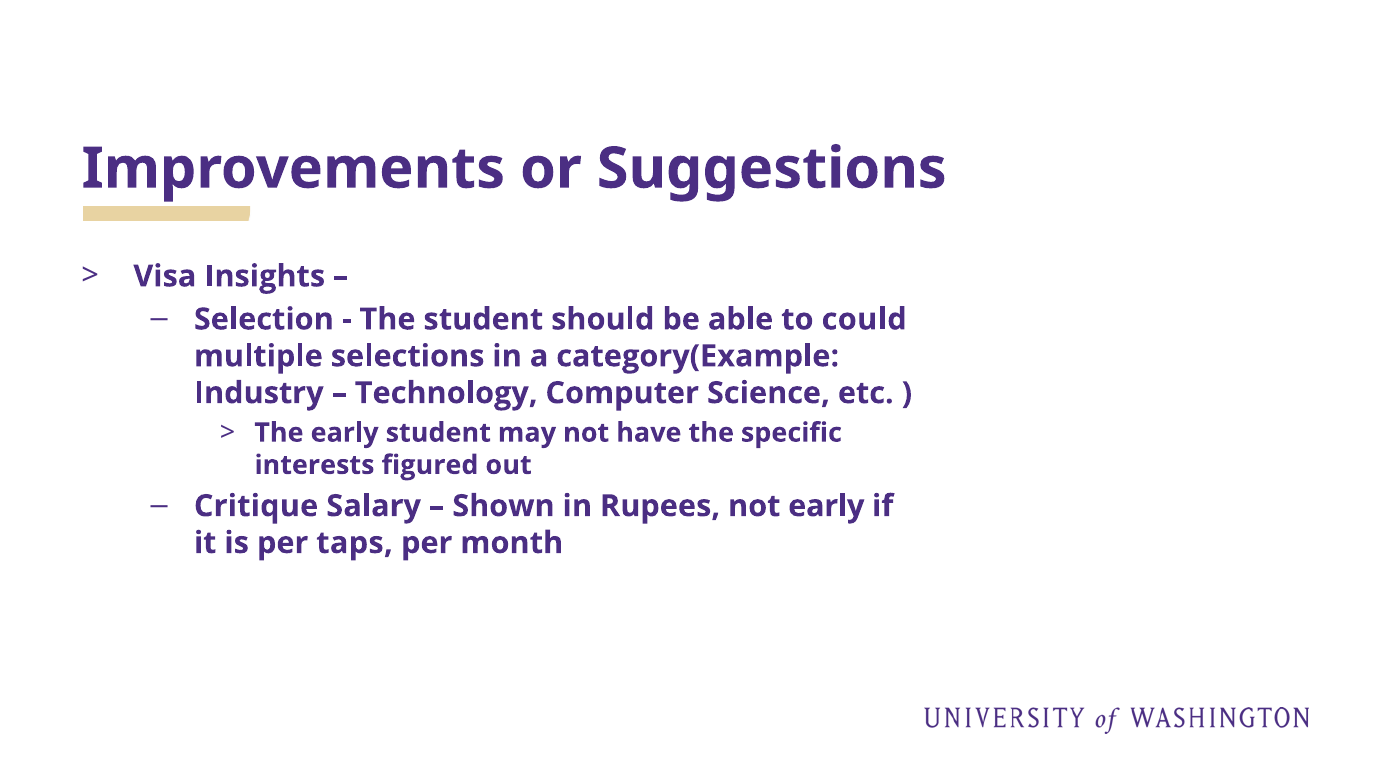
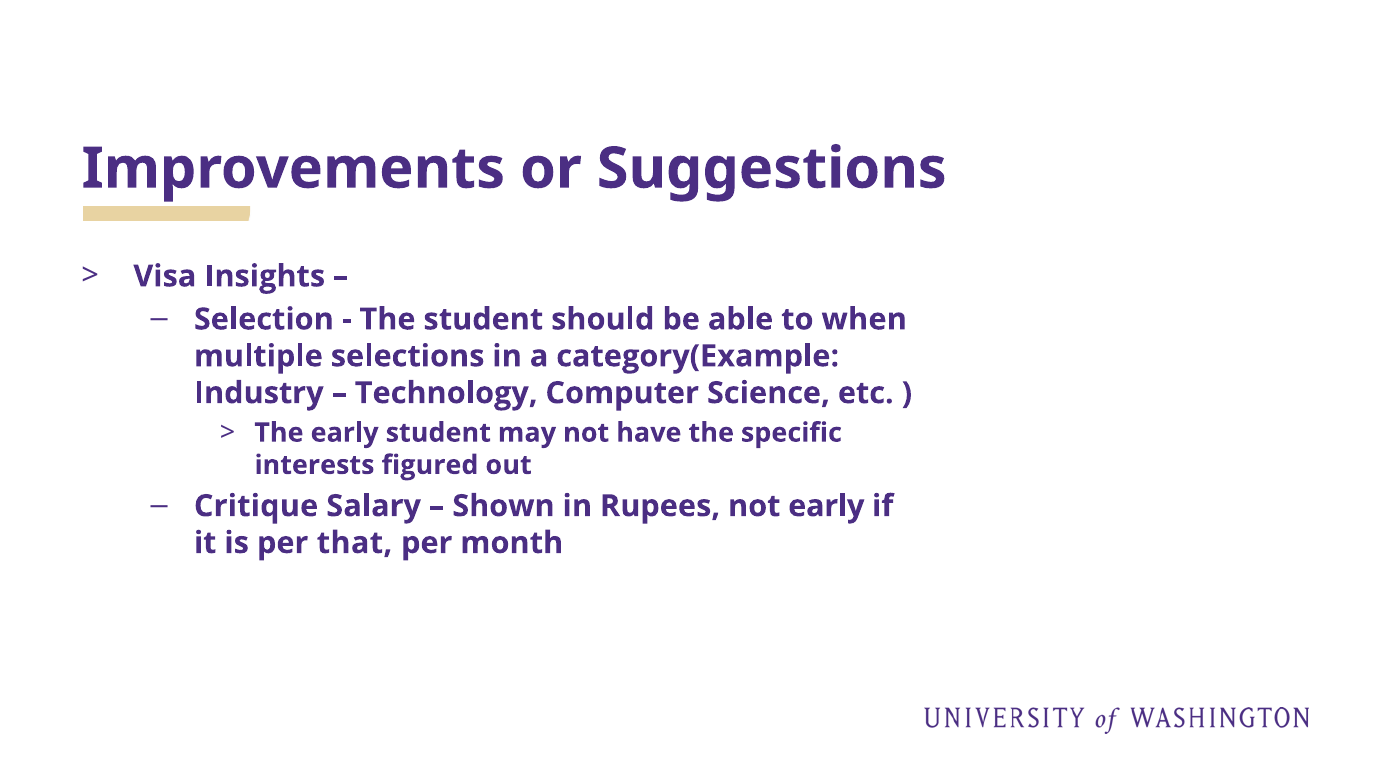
could: could -> when
taps: taps -> that
